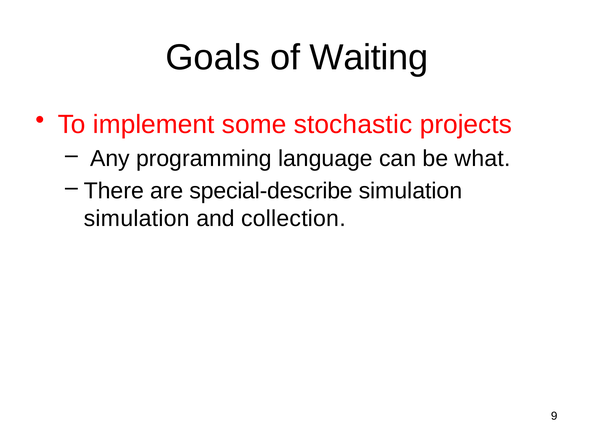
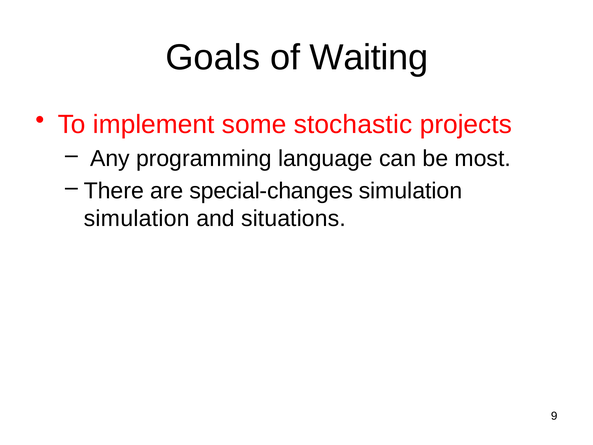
what: what -> most
special-describe: special-describe -> special-changes
collection: collection -> situations
